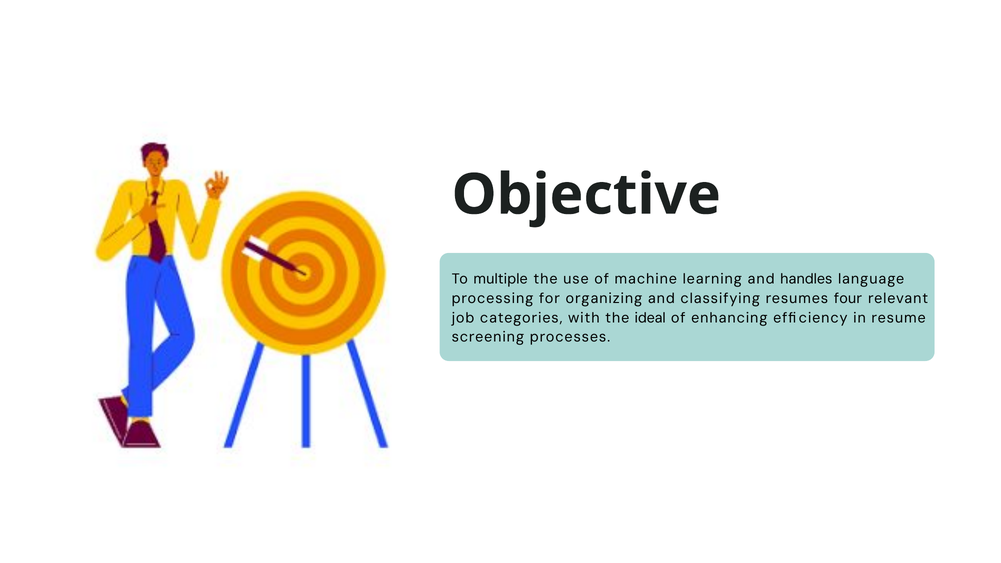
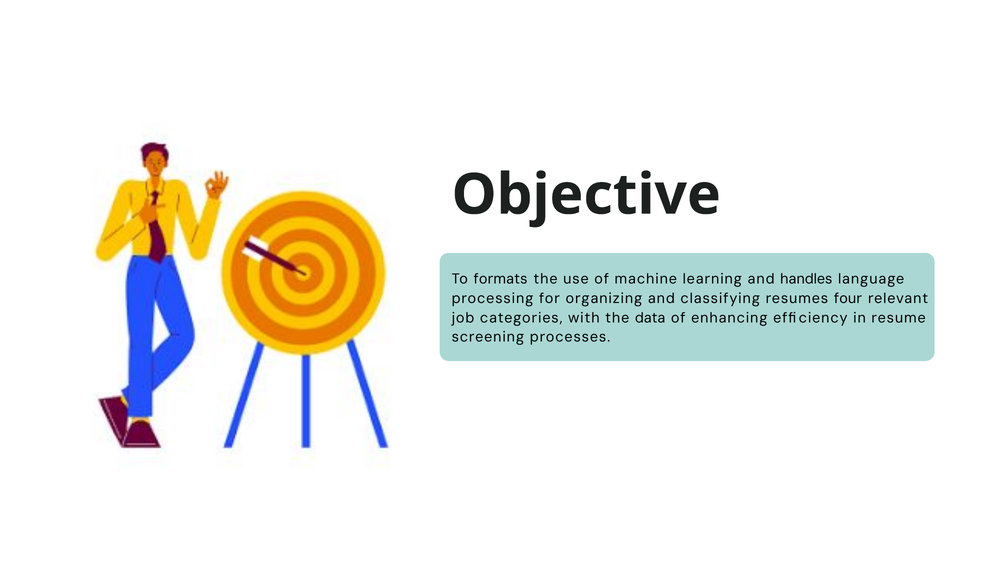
multiple: multiple -> formats
ideal: ideal -> data
